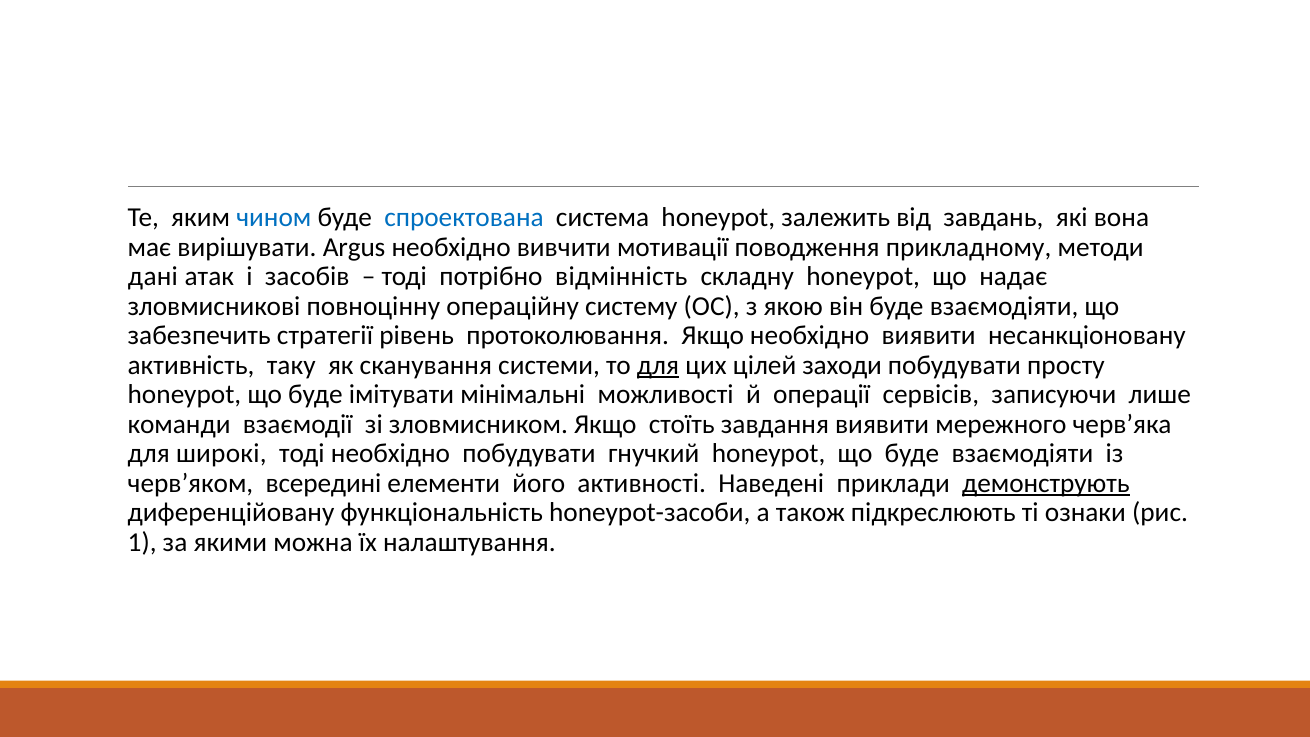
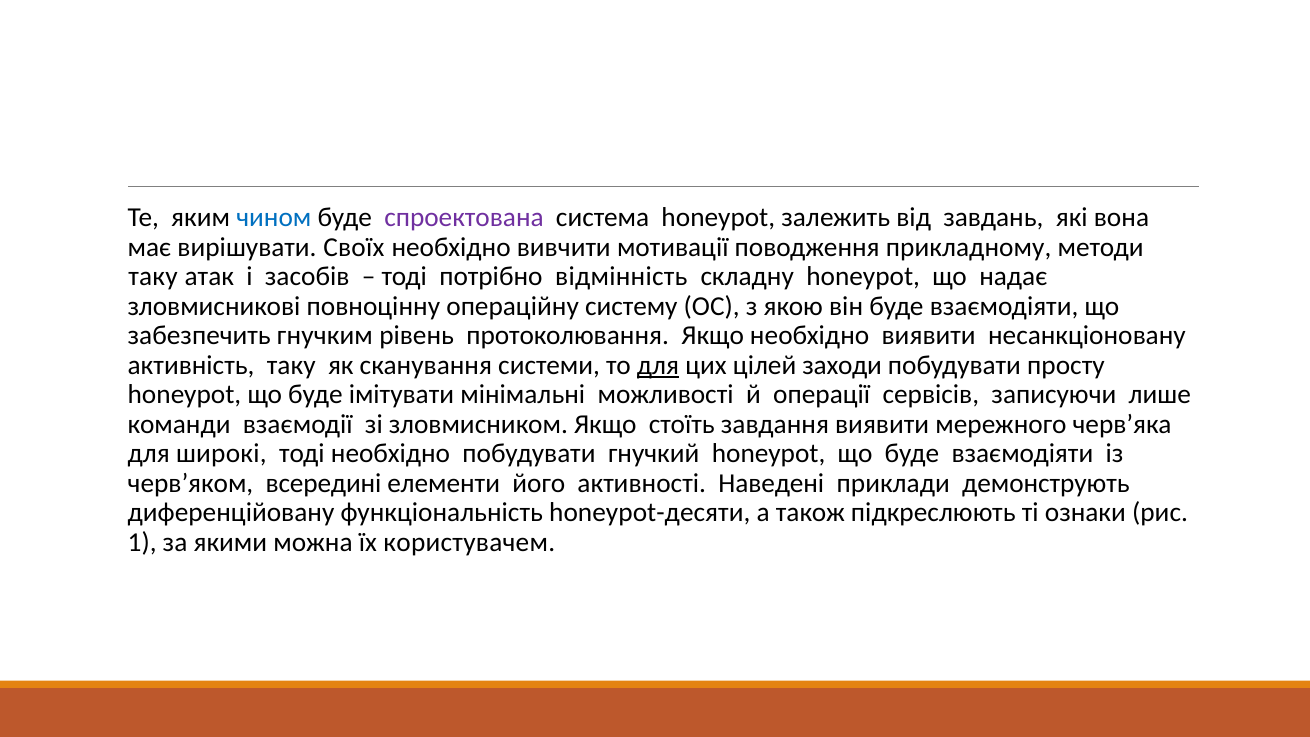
спроектована colour: blue -> purple
Argus: Argus -> Своїх
дані at (153, 277): дані -> таку
стратегії: стратегії -> гнучким
демонструють underline: present -> none
honeypot-засоби: honeypot-засоби -> honeypot-десяти
налаштування: налаштування -> користувачем
